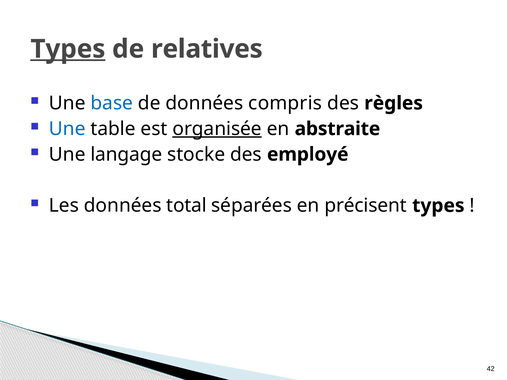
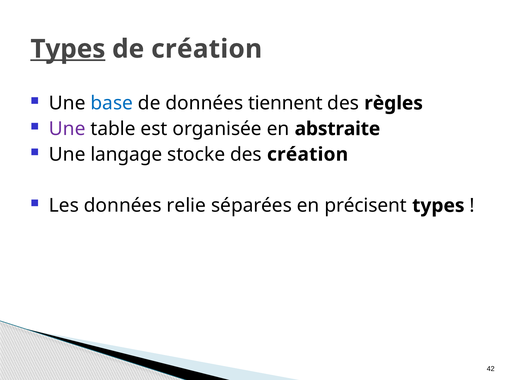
de relatives: relatives -> création
compris: compris -> tiennent
Une at (67, 129) colour: blue -> purple
organisée underline: present -> none
des employé: employé -> création
total: total -> relie
